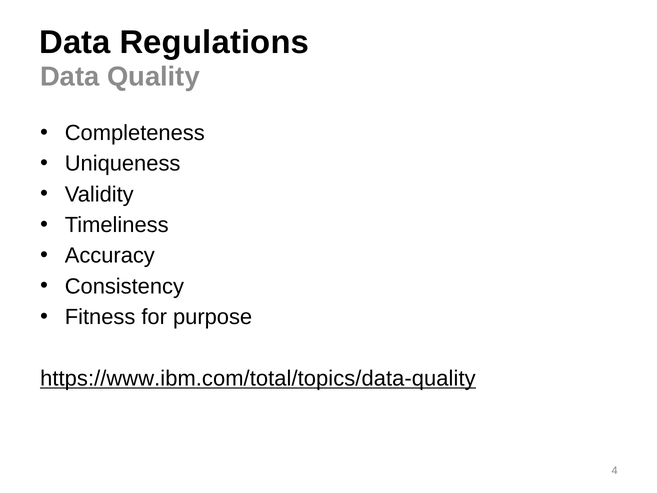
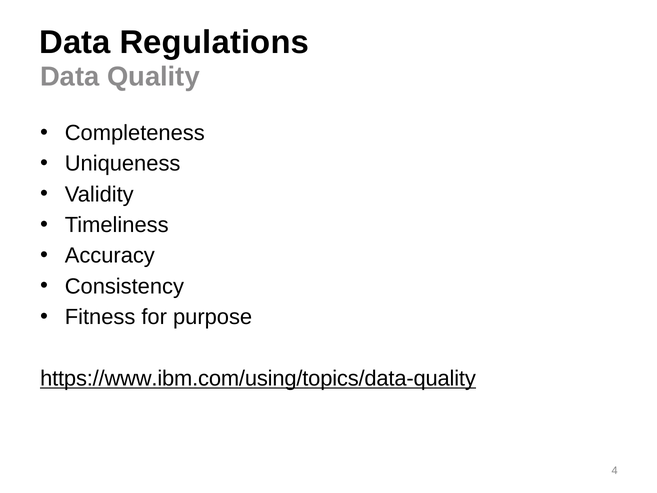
https://www.ibm.com/total/topics/data-quality: https://www.ibm.com/total/topics/data-quality -> https://www.ibm.com/using/topics/data-quality
